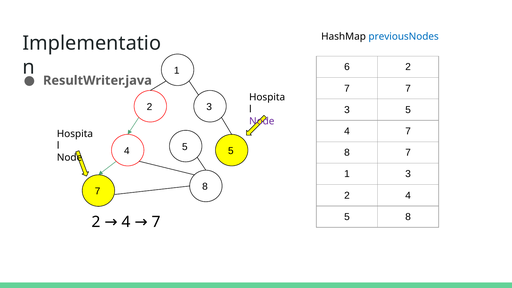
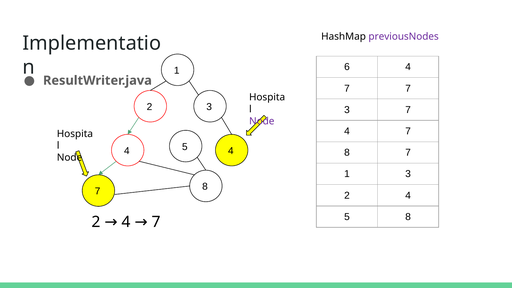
previousNodes colour: blue -> purple
6 2: 2 -> 4
3 5: 5 -> 7
5 at (231, 151): 5 -> 4
